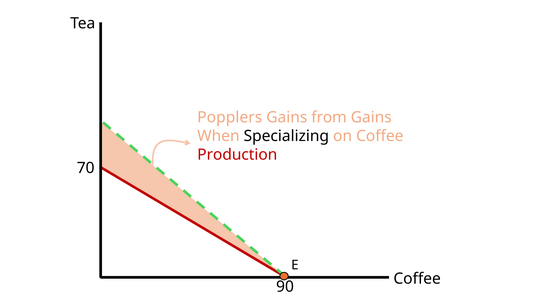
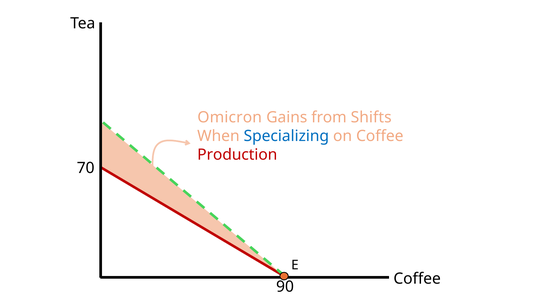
Popplers: Popplers -> Omicron
from Gains: Gains -> Shifts
Specializing colour: black -> blue
